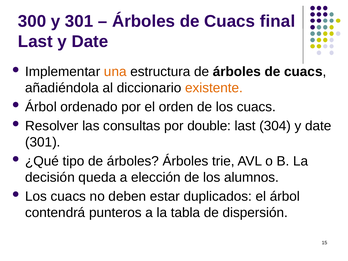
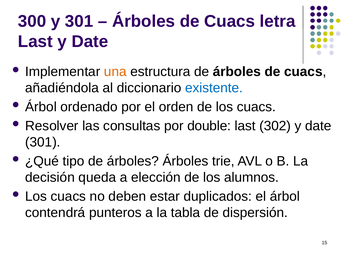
final: final -> letra
existente colour: orange -> blue
304: 304 -> 302
